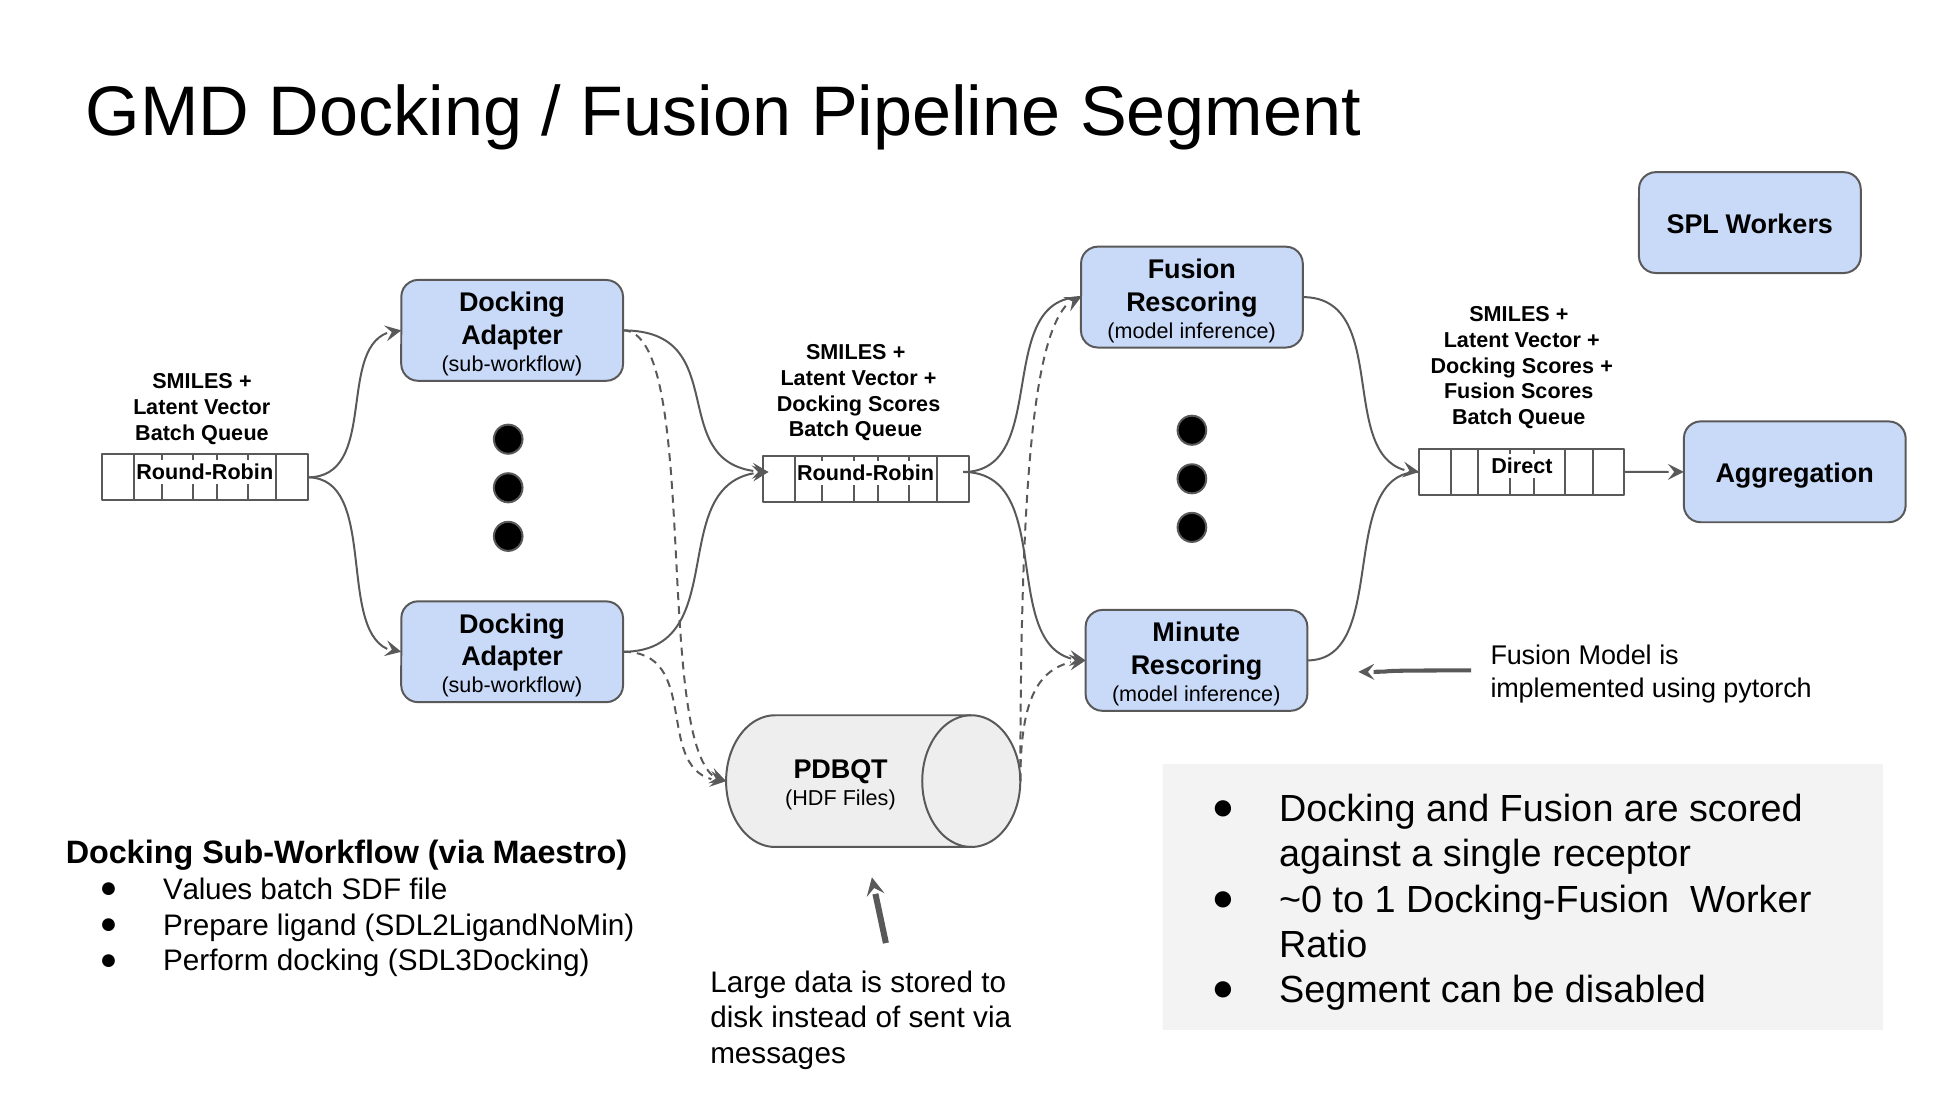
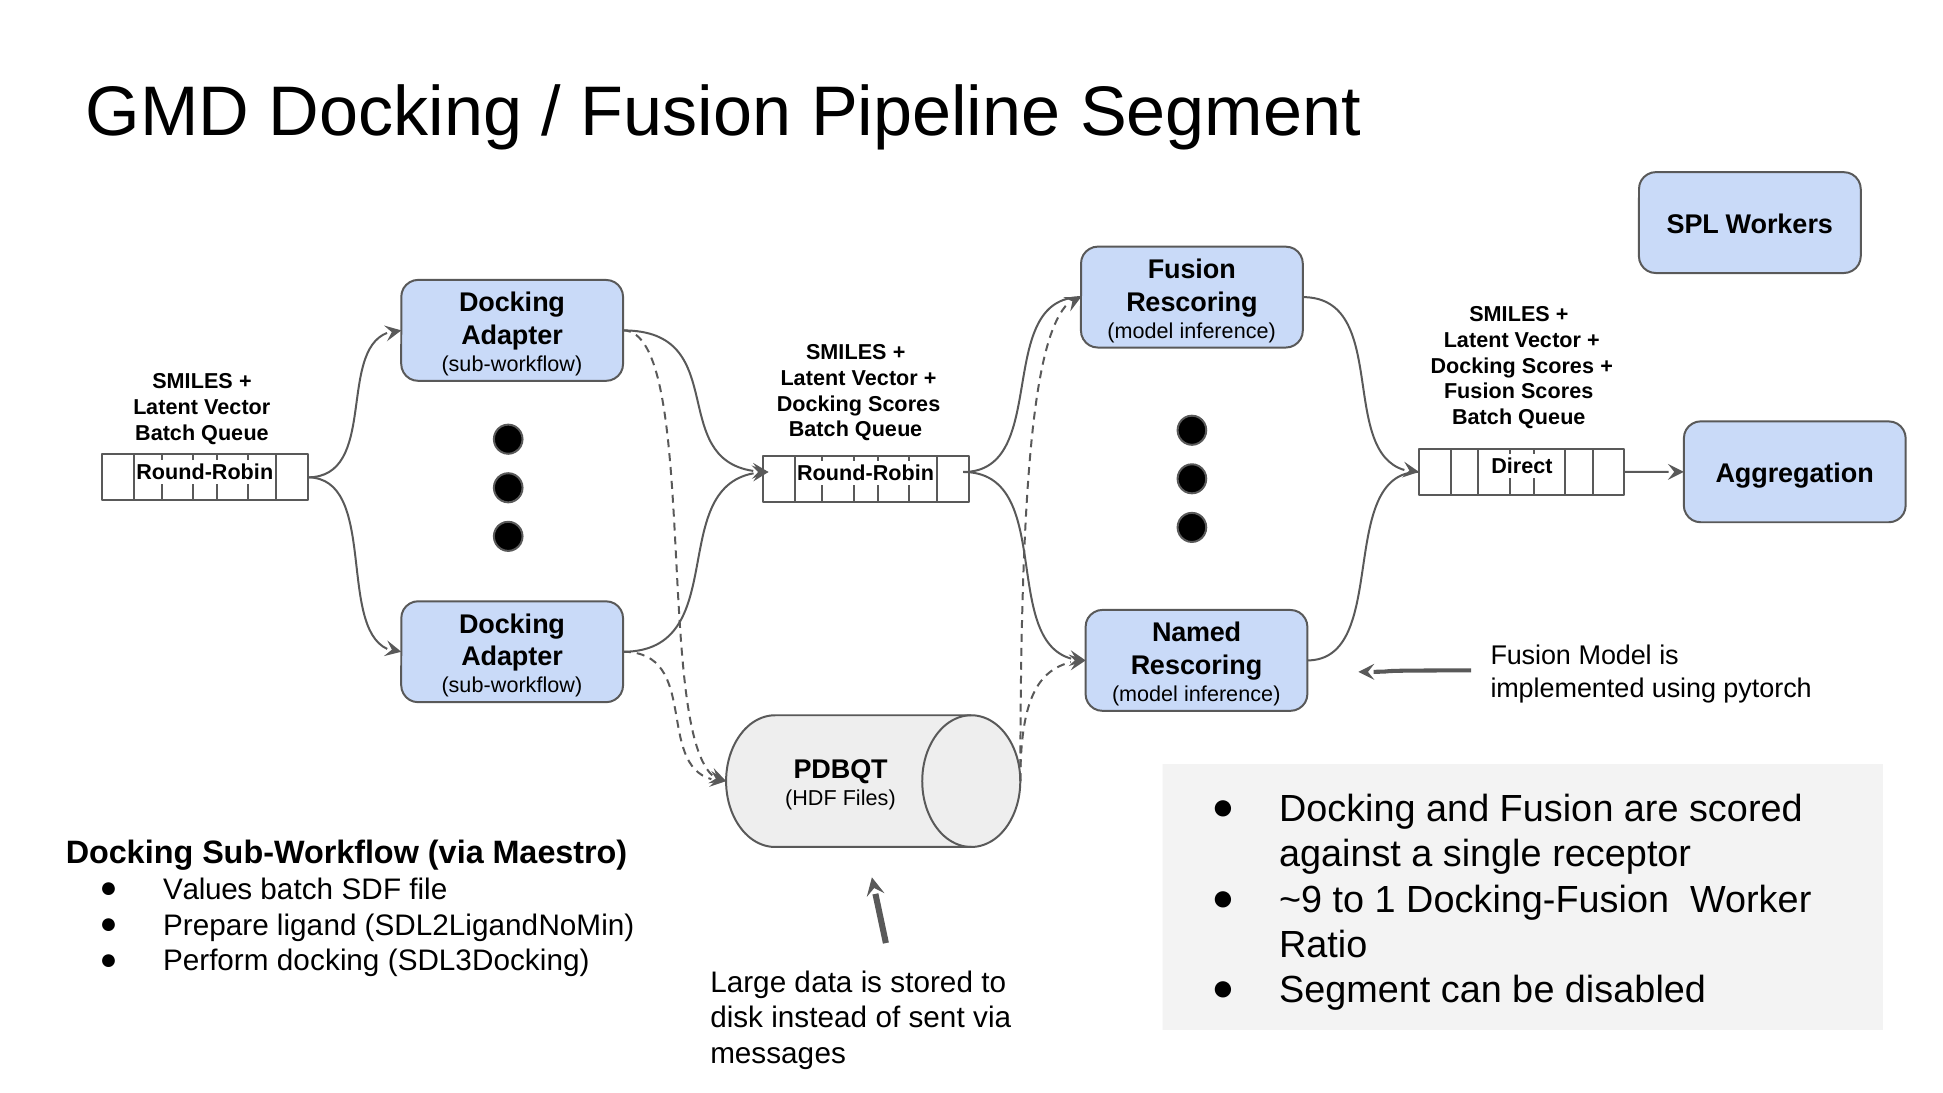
Minute: Minute -> Named
~0: ~0 -> ~9
